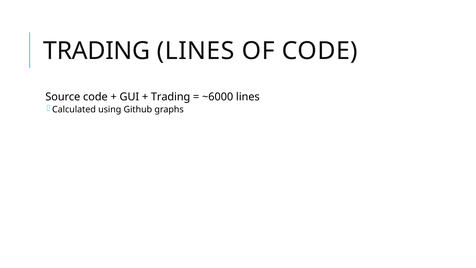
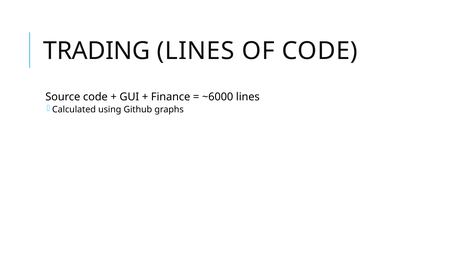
Trading at (171, 97): Trading -> Finance
